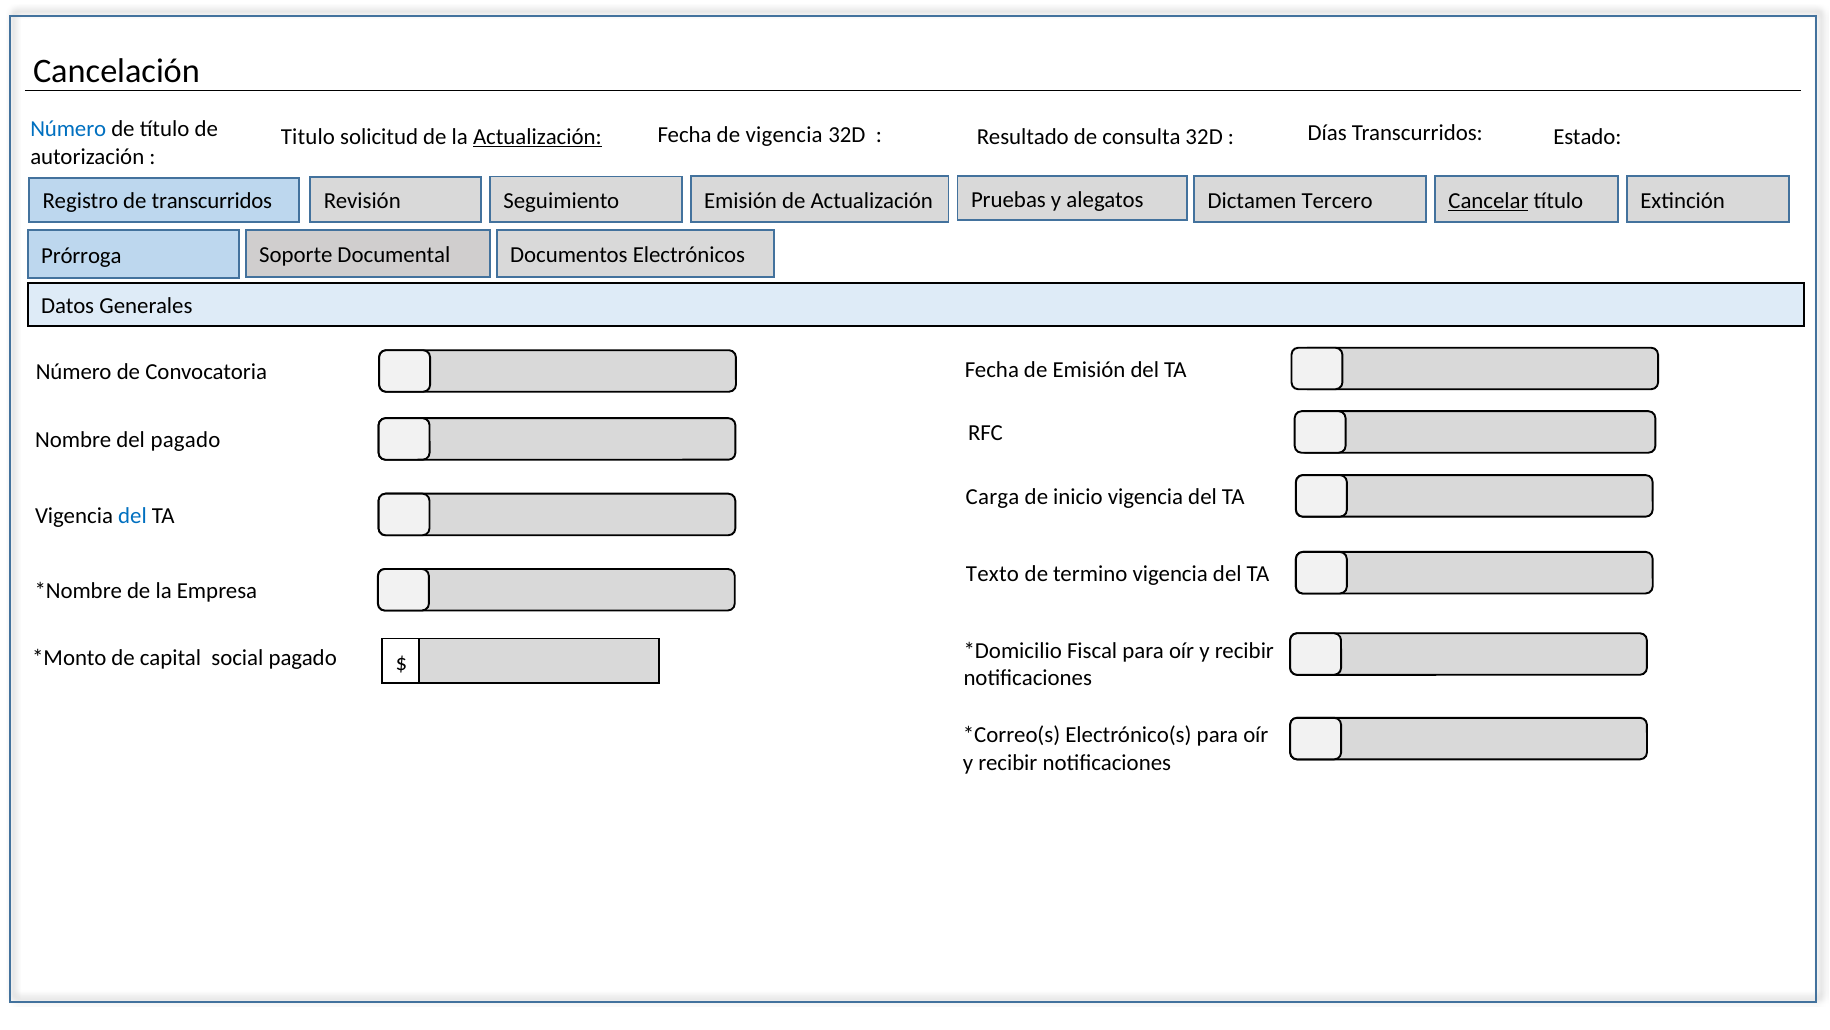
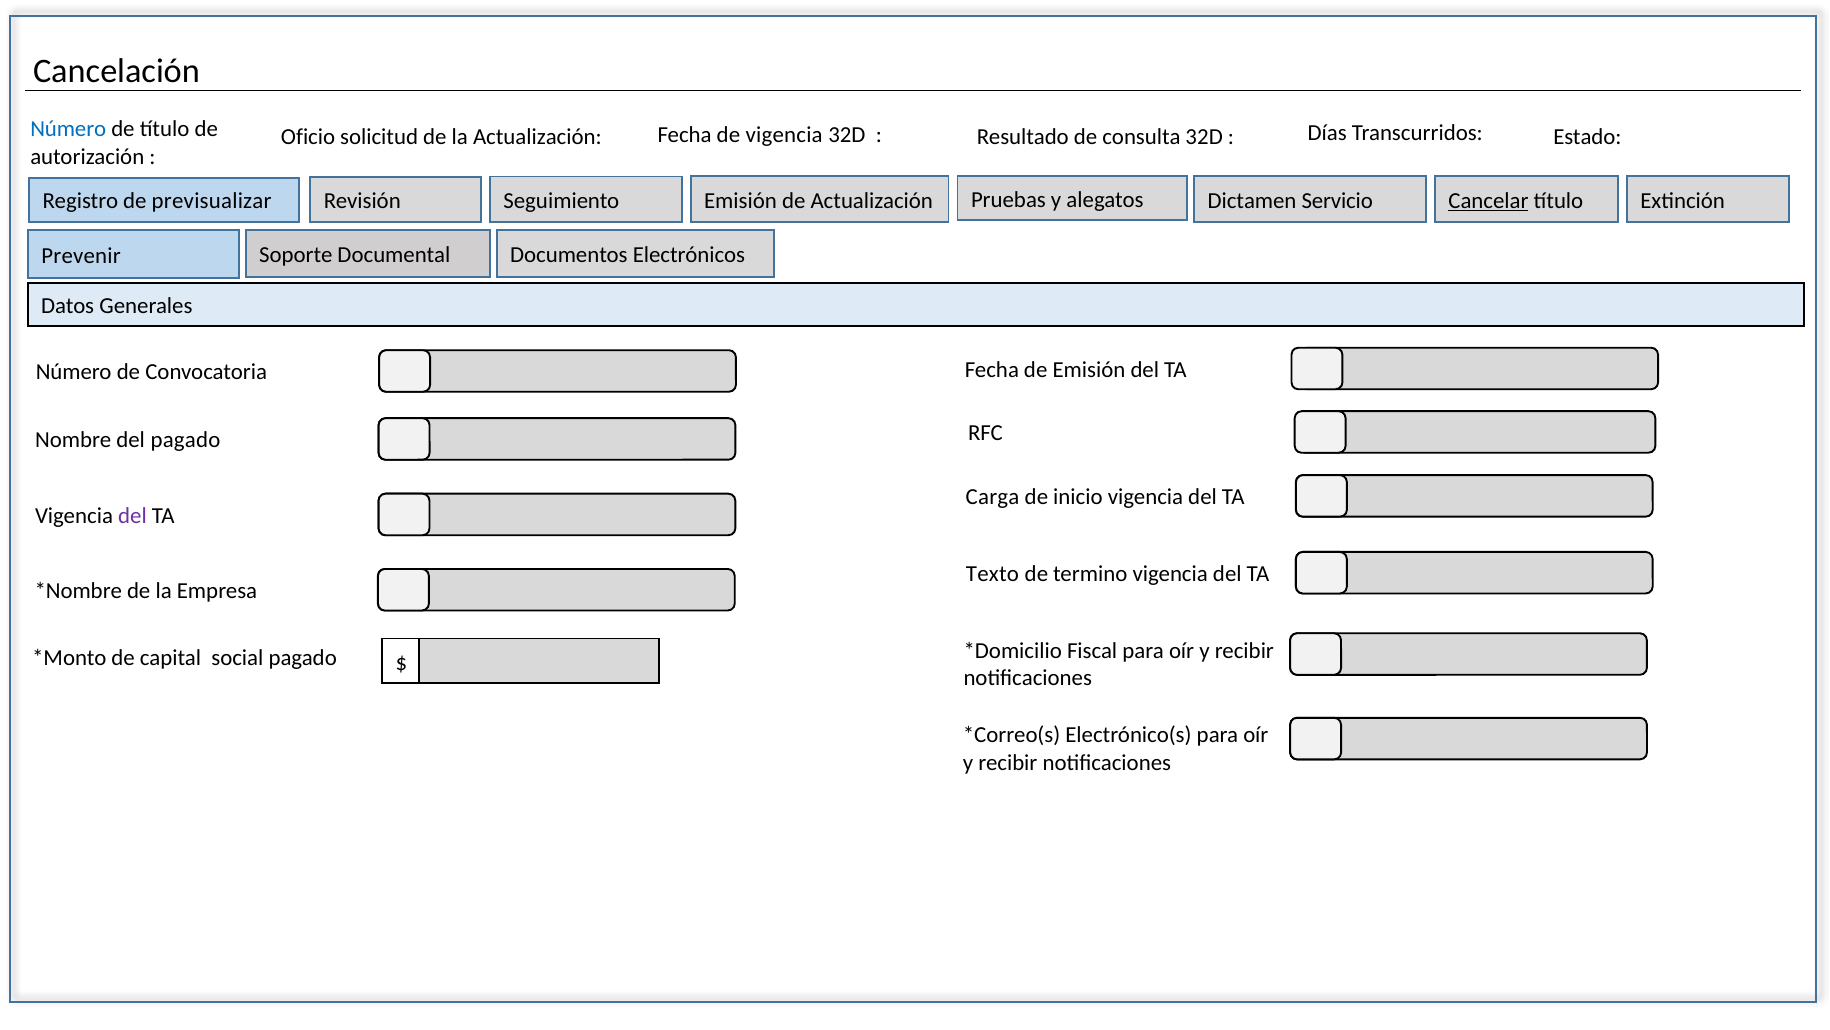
Titulo: Titulo -> Oficio
Actualización at (537, 136) underline: present -> none
Tercero: Tercero -> Servicio
de transcurridos: transcurridos -> previsualizar
Prórroga: Prórroga -> Prevenir
del at (132, 515) colour: blue -> purple
